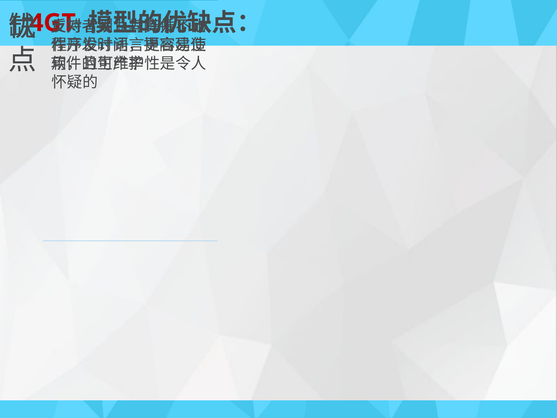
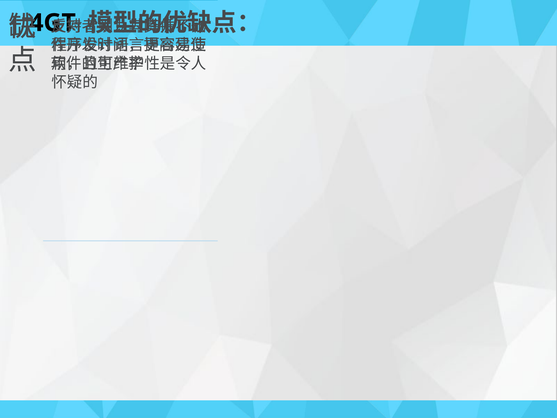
4GT colour: red -> black
